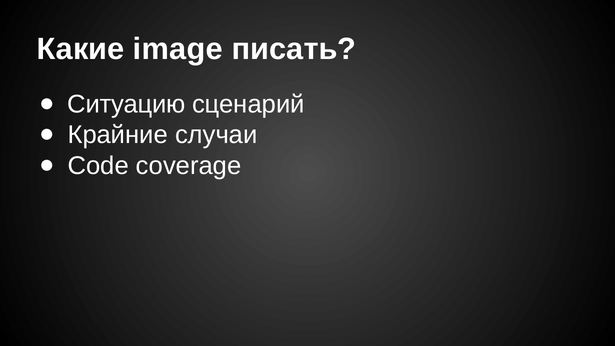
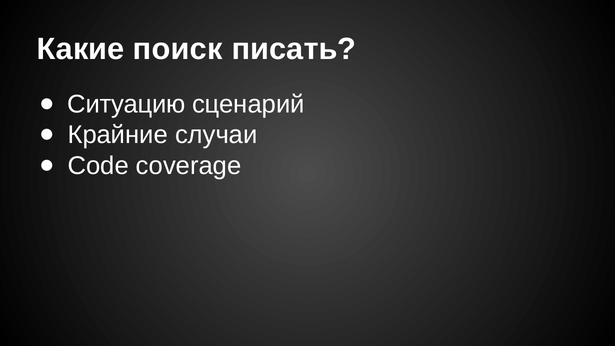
image: image -> поиск
